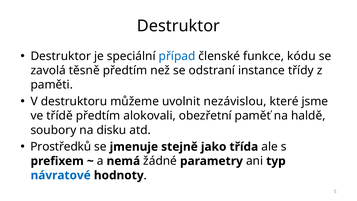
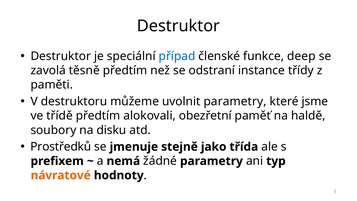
kódu: kódu -> deep
uvolnit nezávislou: nezávislou -> parametry
návratové colour: blue -> orange
